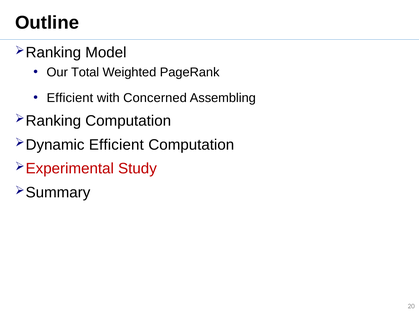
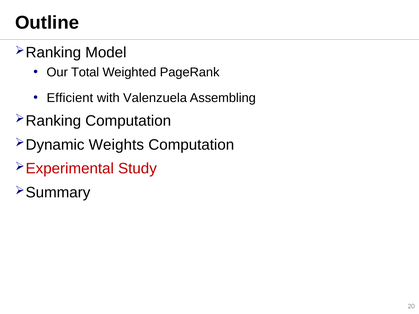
Concerned: Concerned -> Valenzuela
Efficient at (116, 145): Efficient -> Weights
